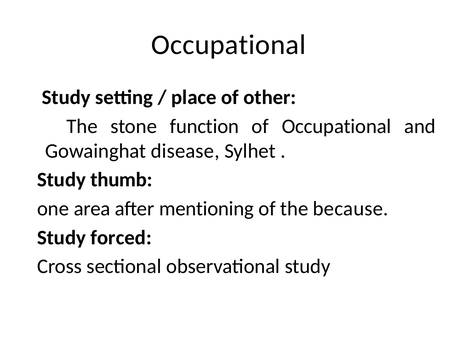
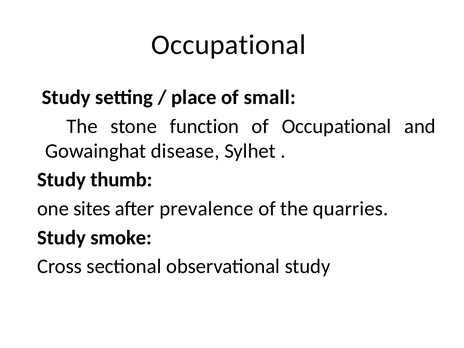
other: other -> small
area: area -> sites
mentioning: mentioning -> prevalence
because: because -> quarries
forced: forced -> smoke
